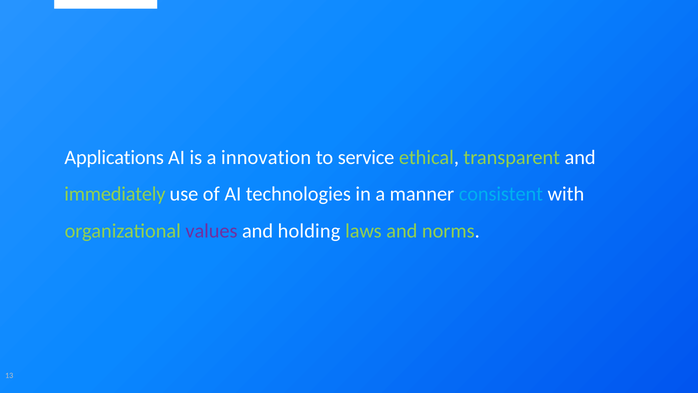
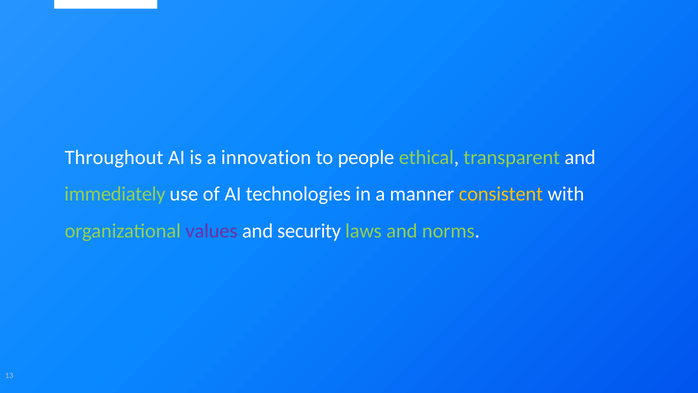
Applications: Applications -> Throughout
service: service -> people
consistent colour: light blue -> yellow
holding: holding -> security
